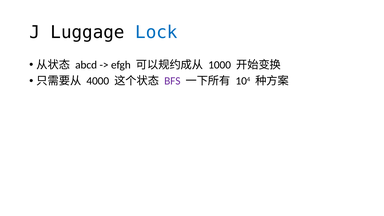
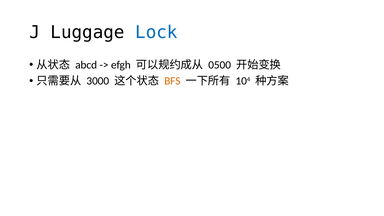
1000: 1000 -> 0500
4000: 4000 -> 3000
BFS colour: purple -> orange
